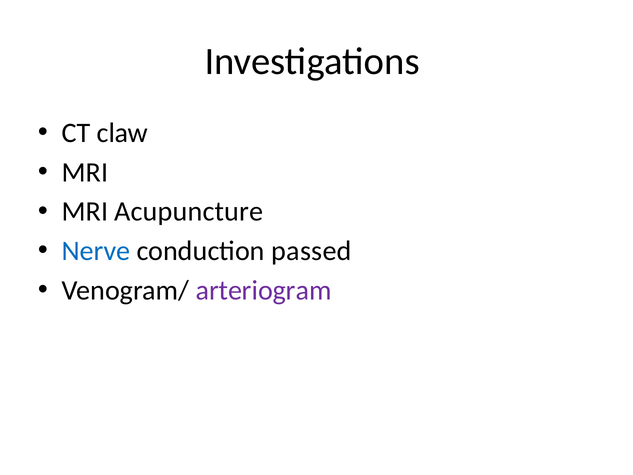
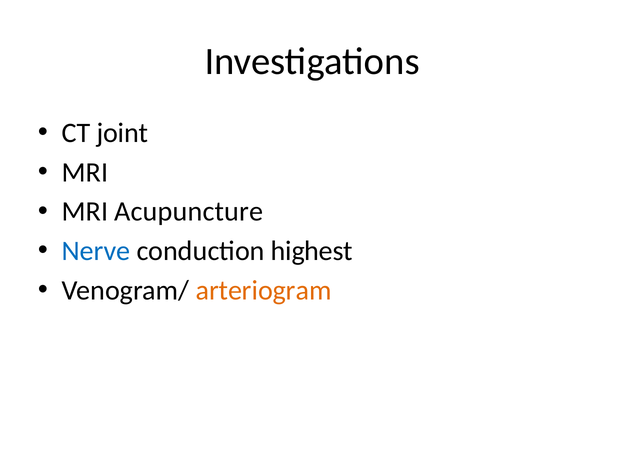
claw: claw -> joint
passed: passed -> highest
arteriogram colour: purple -> orange
